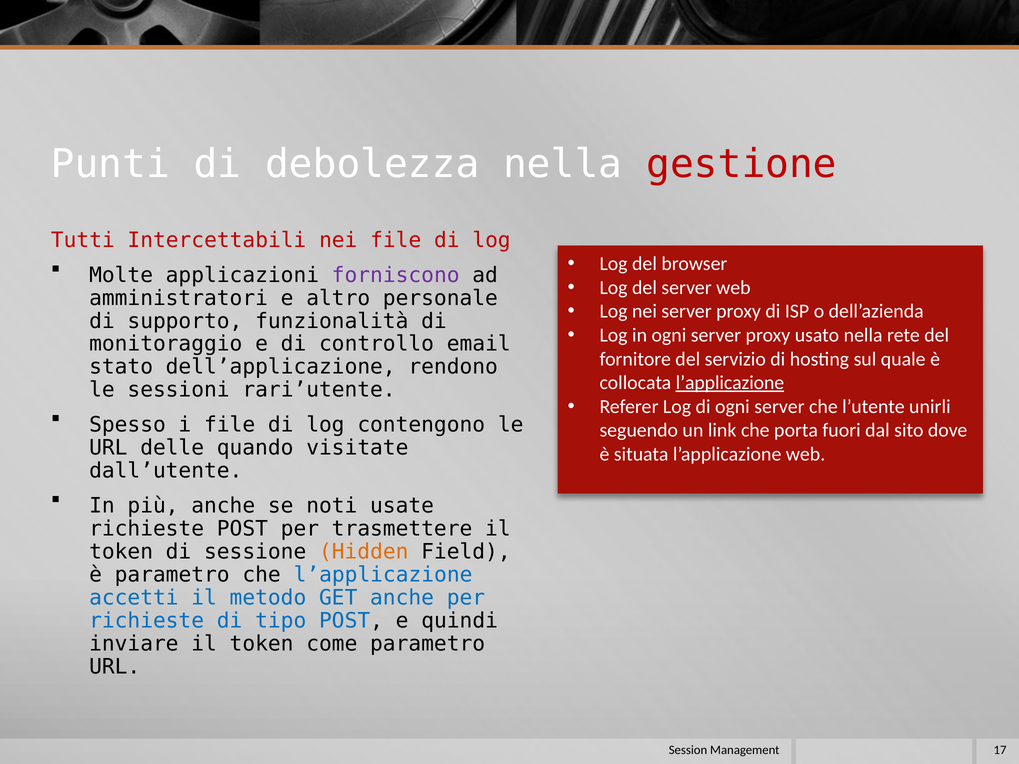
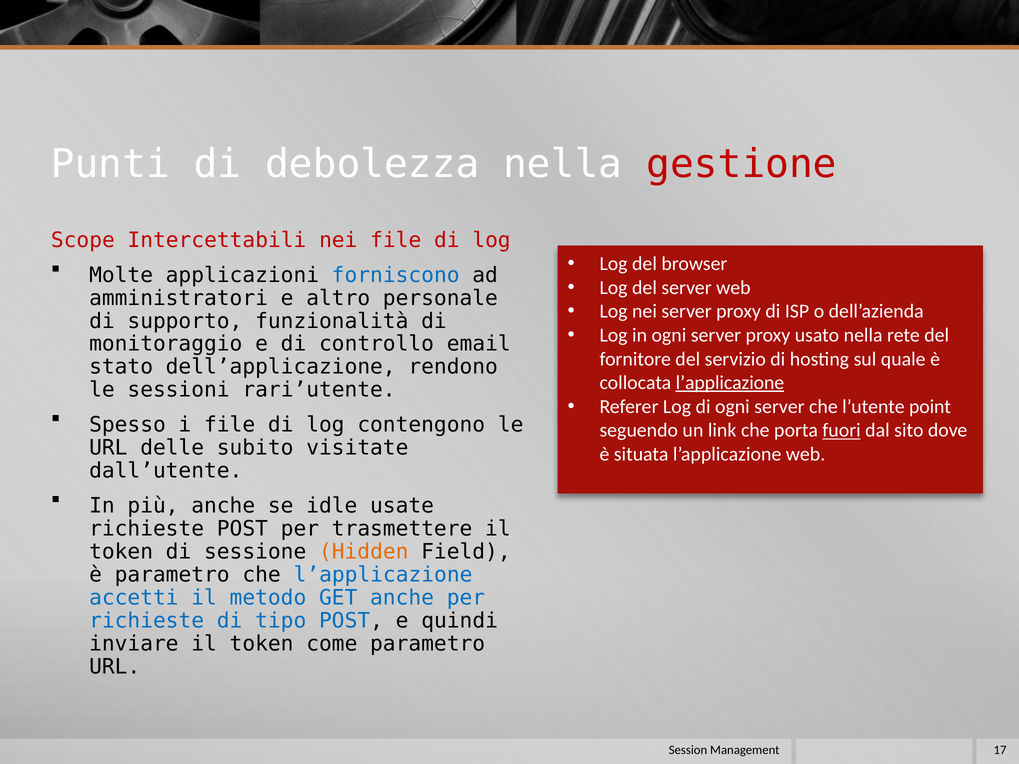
Tutti: Tutti -> Scope
forniscono colour: purple -> blue
unirli: unirli -> point
fuori underline: none -> present
quando: quando -> subito
noti: noti -> idle
